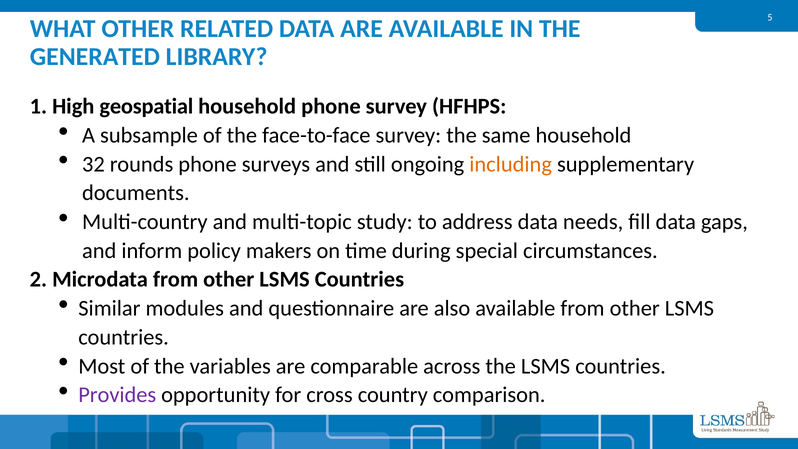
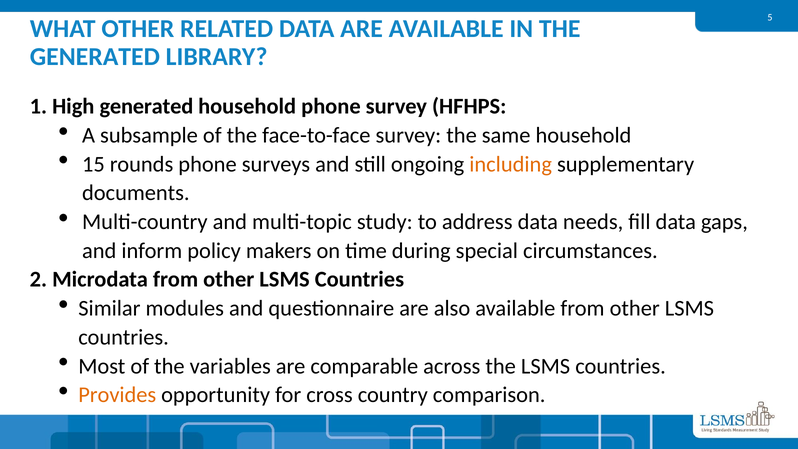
geospatial at (146, 106): geospatial -> generated
32: 32 -> 15
Provides colour: purple -> orange
